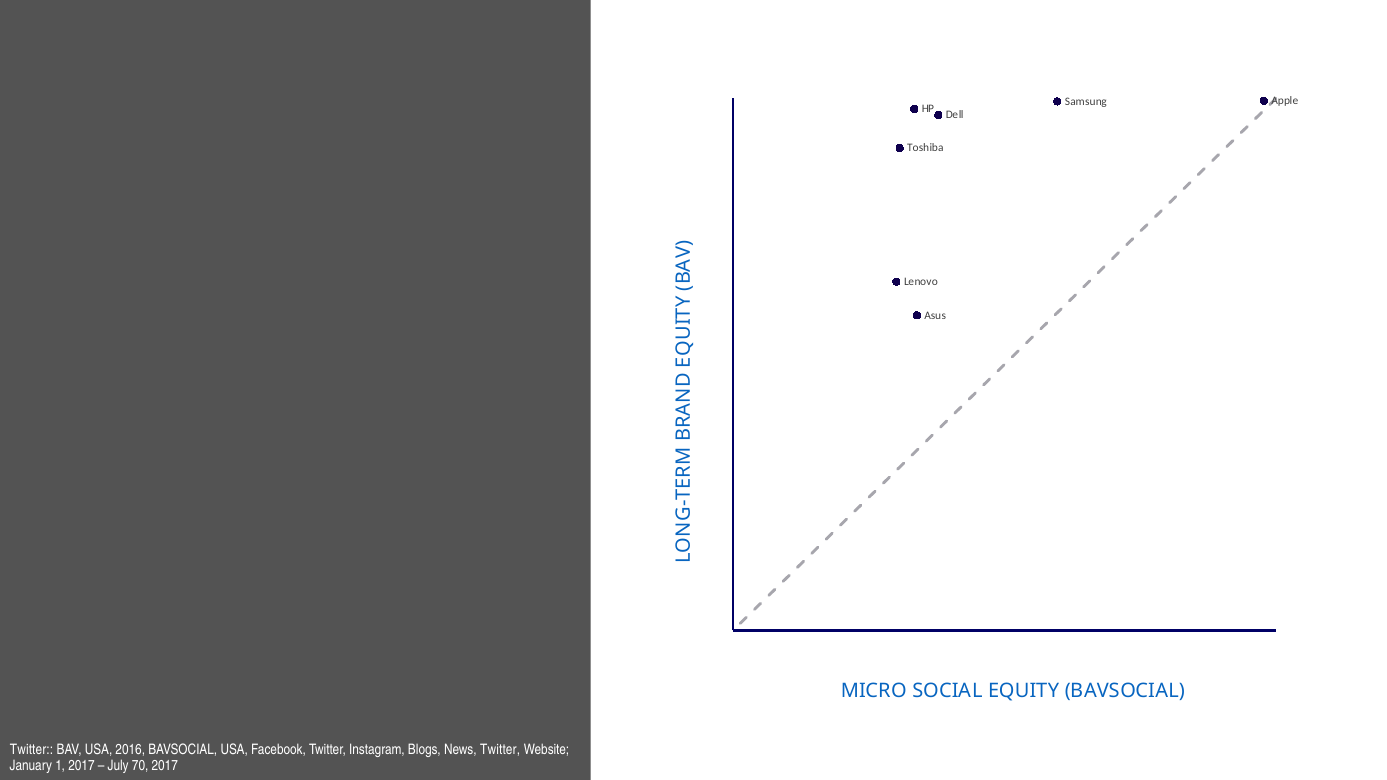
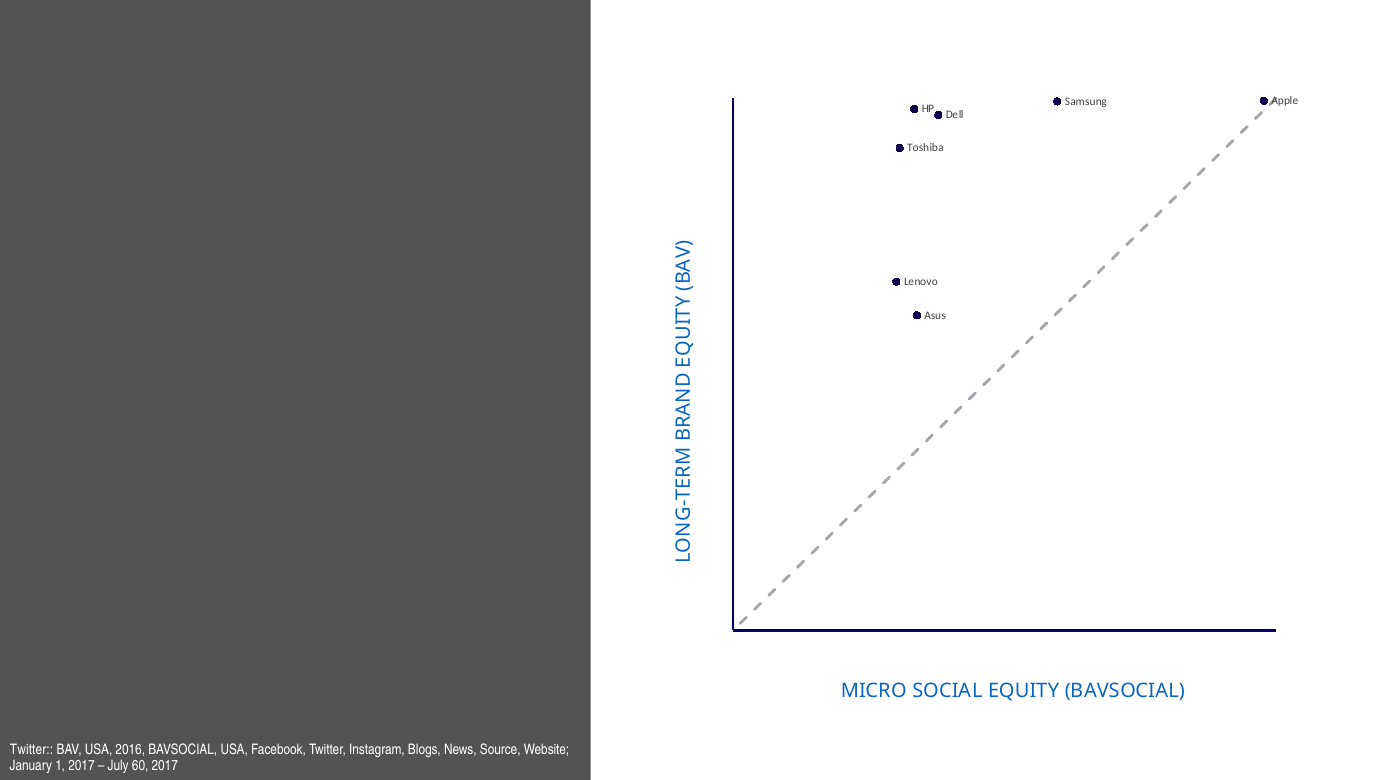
News Twitter: Twitter -> Source
70: 70 -> 60
